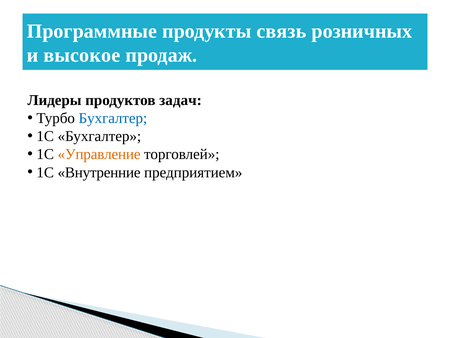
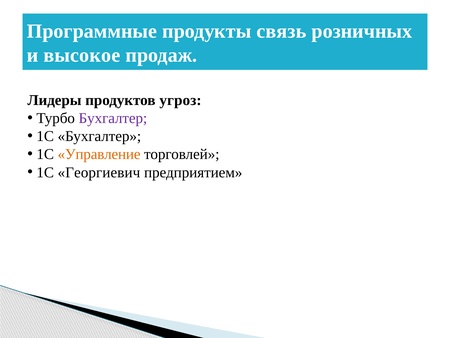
задач: задач -> угроз
Бухгалтер at (113, 118) colour: blue -> purple
Внутренние: Внутренние -> Георгиевич
